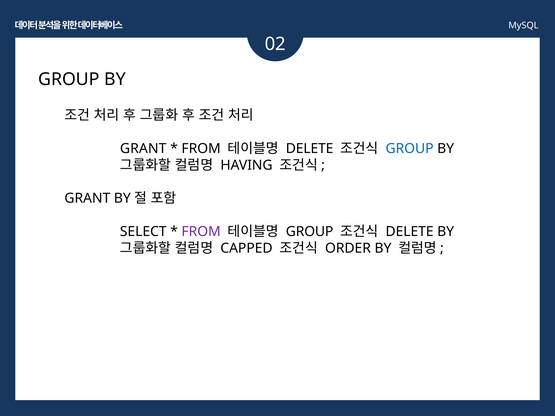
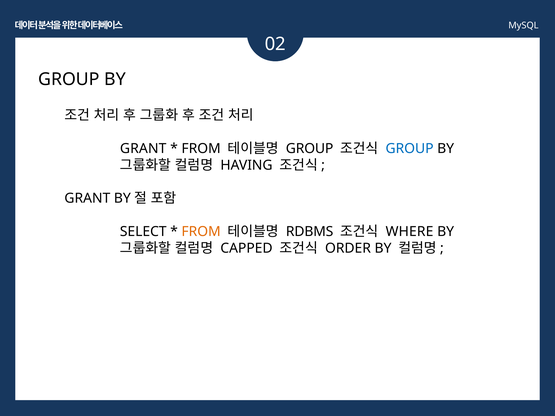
DELETE at (310, 149): DELETE -> GROUP
FROM at (201, 232) colour: purple -> orange
GROUP at (310, 232): GROUP -> RDBMS
DELETE at (410, 232): DELETE -> WHERE
